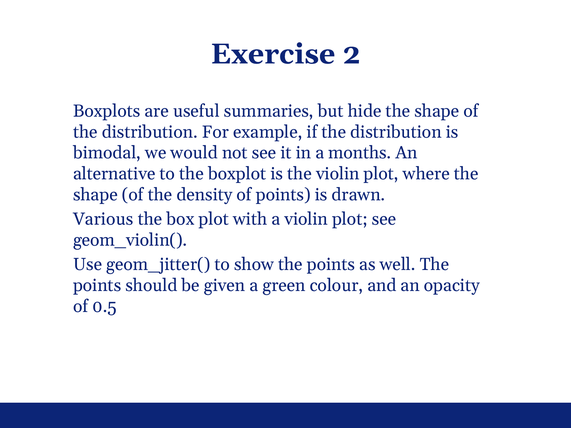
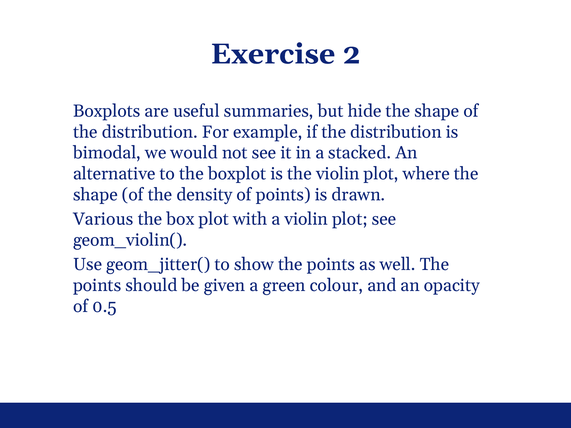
months: months -> stacked
